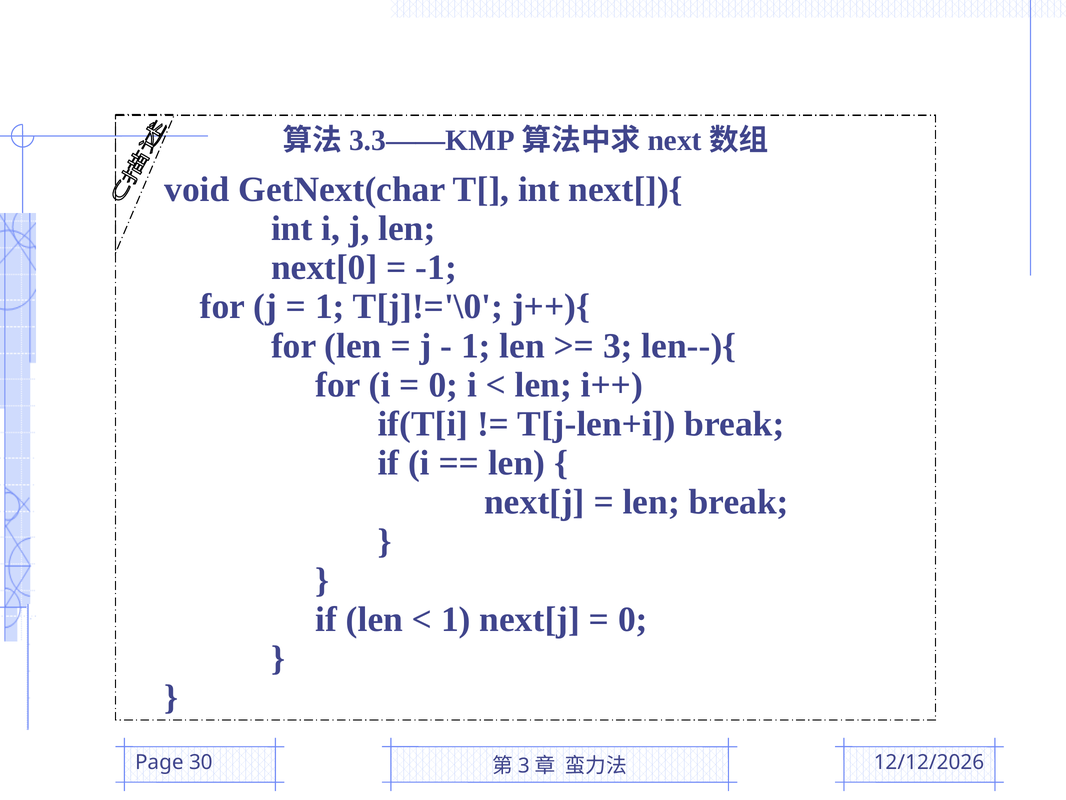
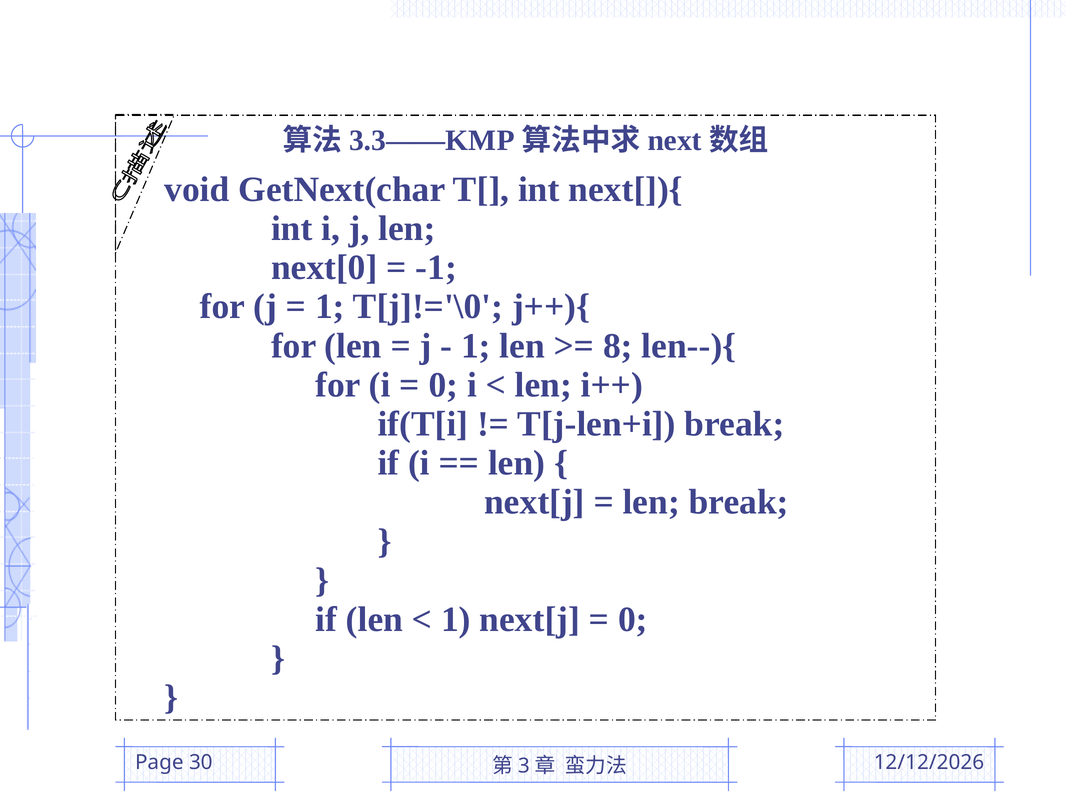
3: 3 -> 8
